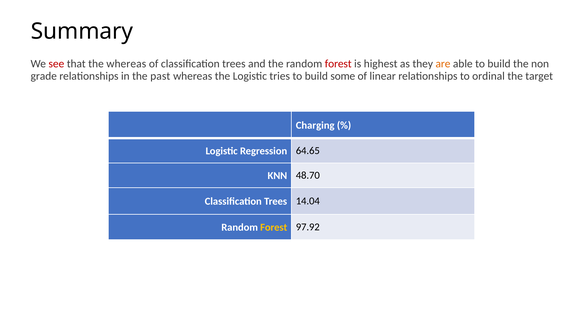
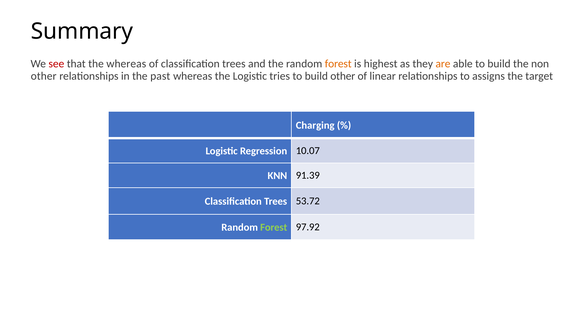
forest at (338, 64) colour: red -> orange
grade at (44, 76): grade -> other
build some: some -> other
ordinal: ordinal -> assigns
64.65: 64.65 -> 10.07
48.70: 48.70 -> 91.39
14.04: 14.04 -> 53.72
Forest at (274, 227) colour: yellow -> light green
